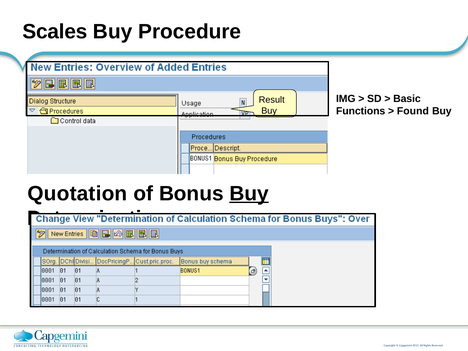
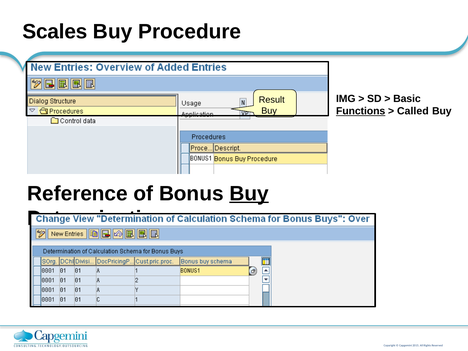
Functions underline: none -> present
Found: Found -> Called
Quotation: Quotation -> Reference
